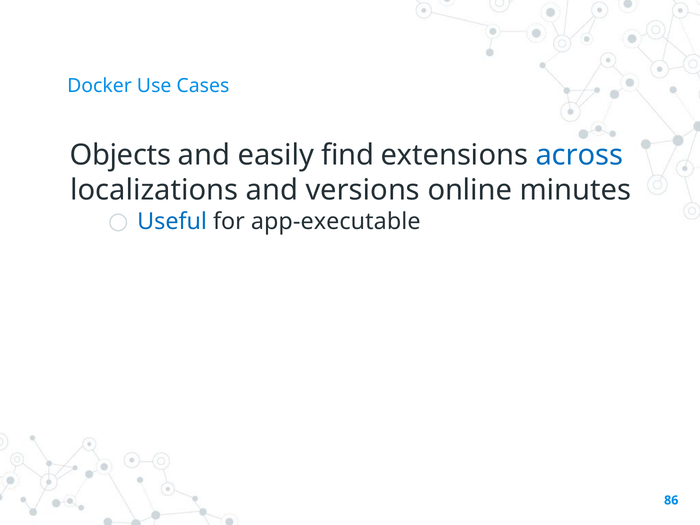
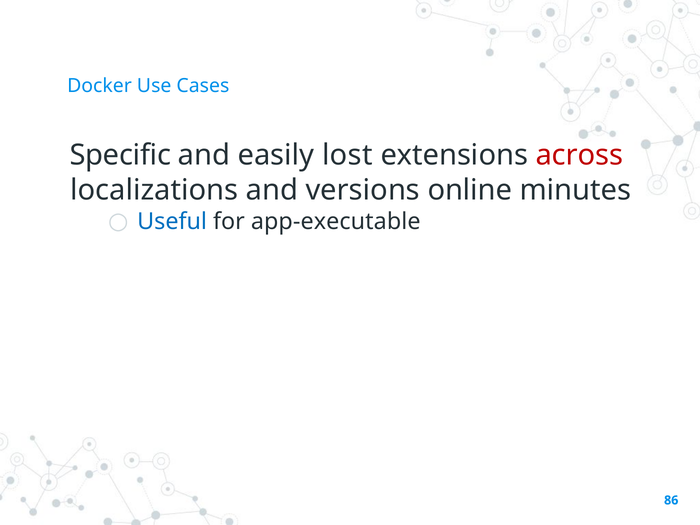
Objects: Objects -> Specific
find: find -> lost
across colour: blue -> red
